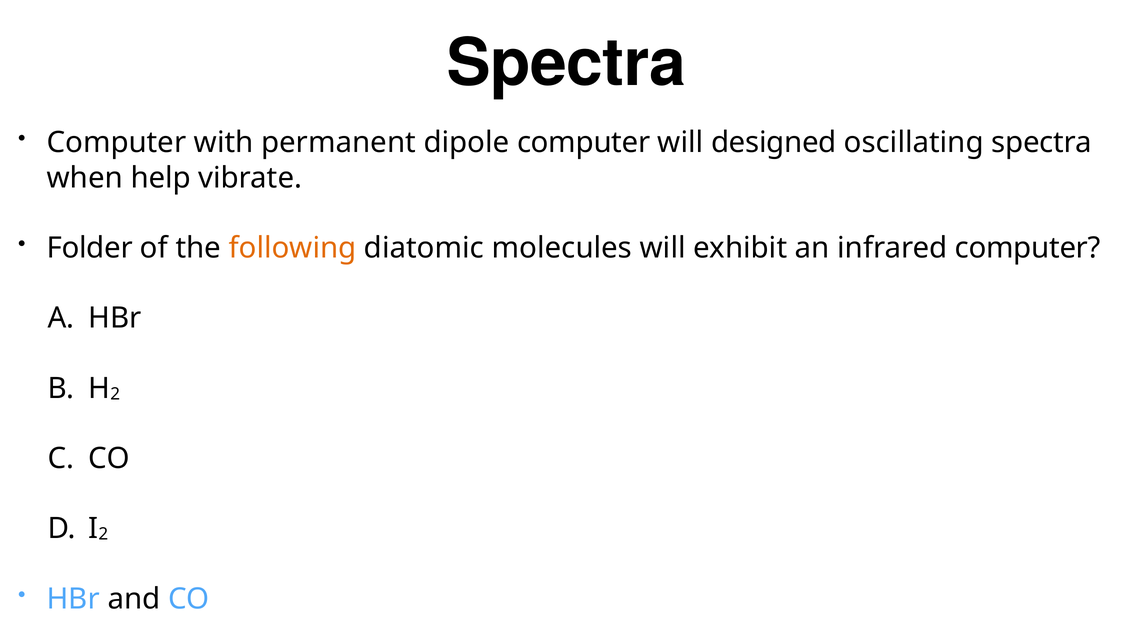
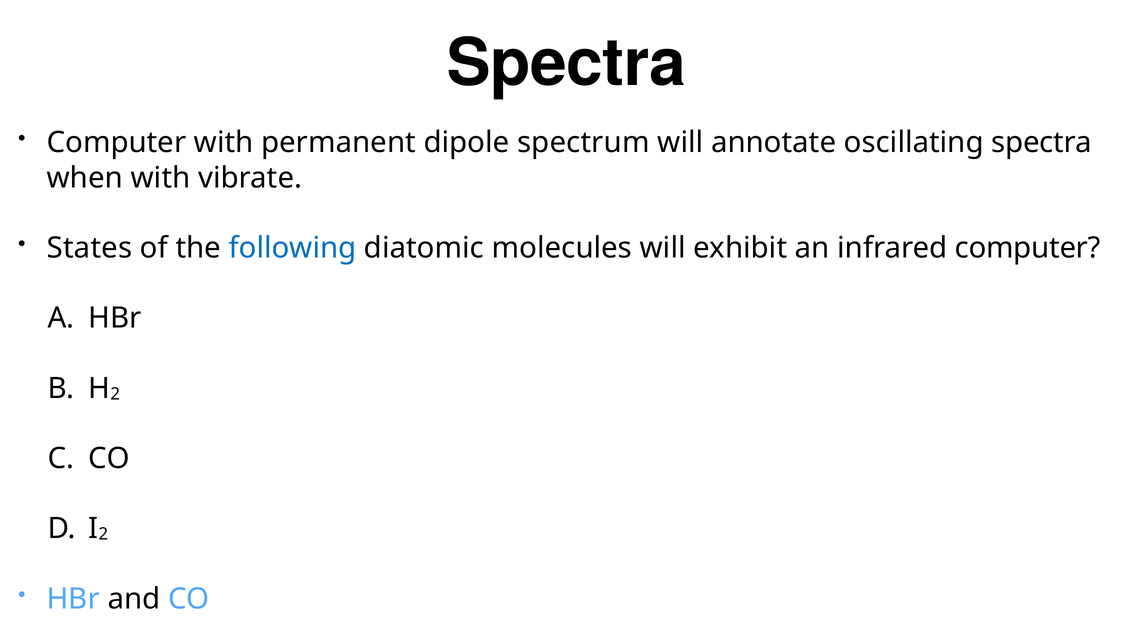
dipole computer: computer -> spectrum
designed: designed -> annotate
when help: help -> with
Folder: Folder -> States
following colour: orange -> blue
